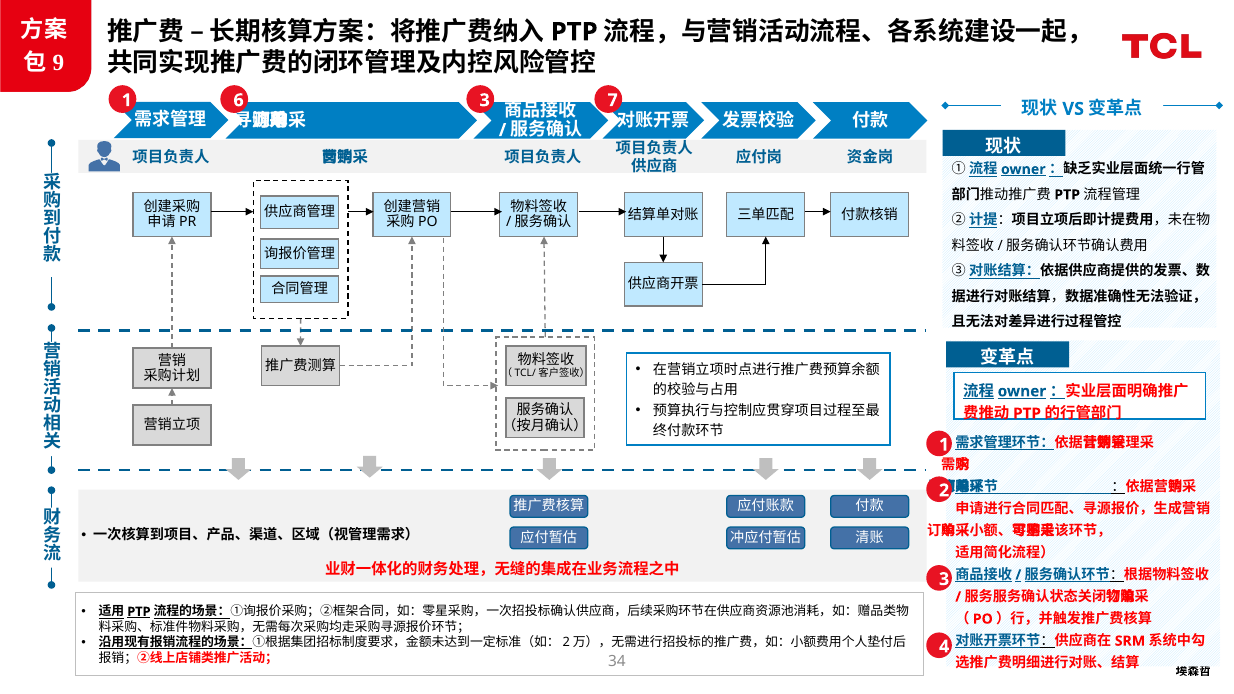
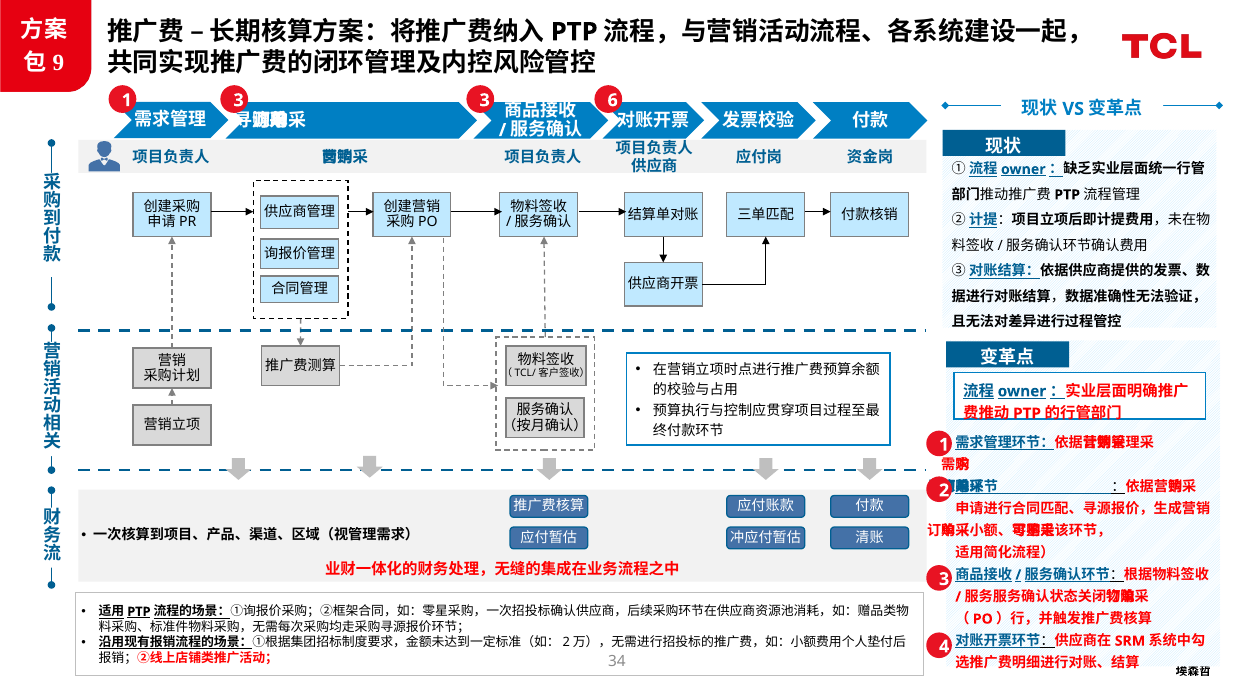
1 6: 6 -> 3
7: 7 -> 6
